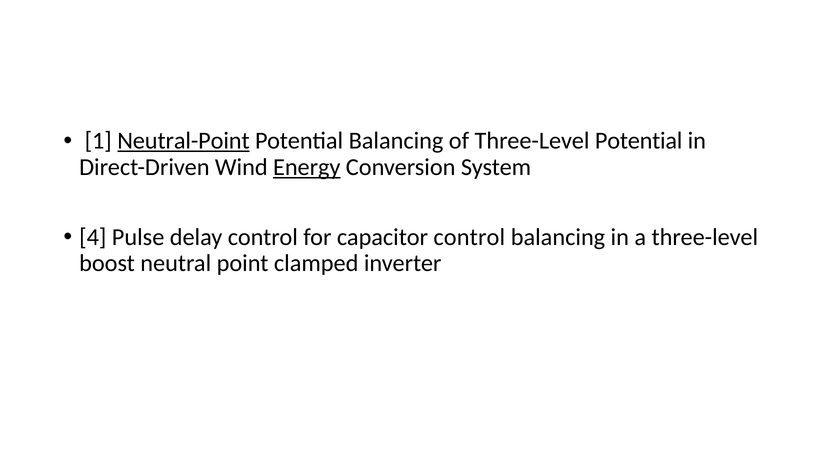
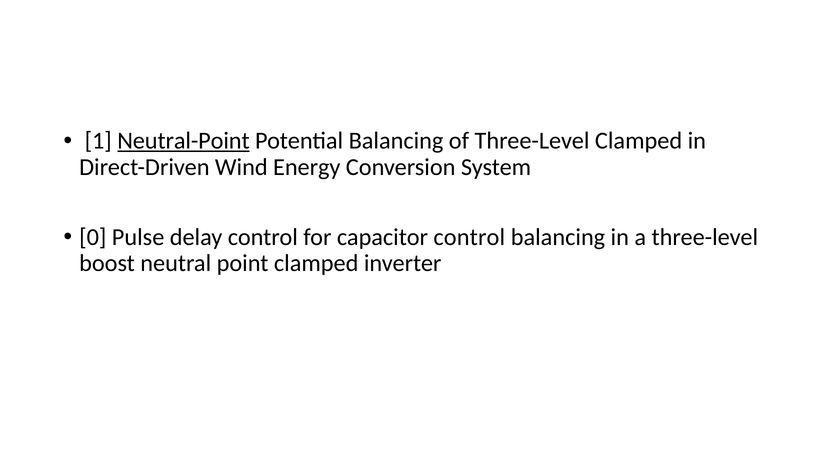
Three-Level Potential: Potential -> Clamped
Energy underline: present -> none
4: 4 -> 0
